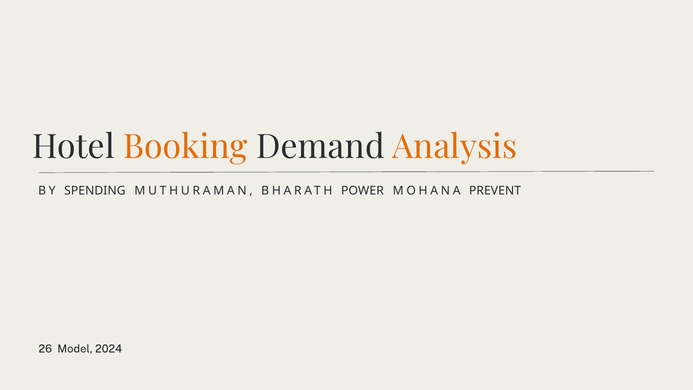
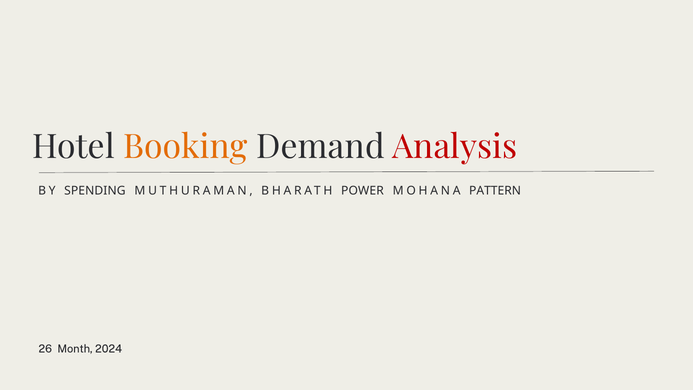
Analysis colour: orange -> red
PREVENT: PREVENT -> PATTERN
Model: Model -> Month
